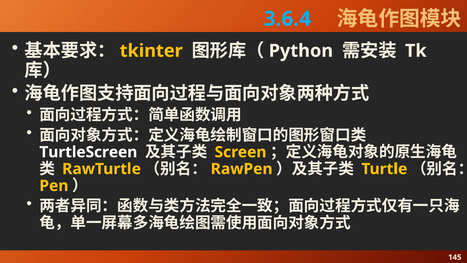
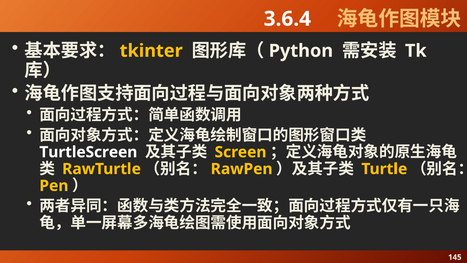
3.6.4 colour: light blue -> white
